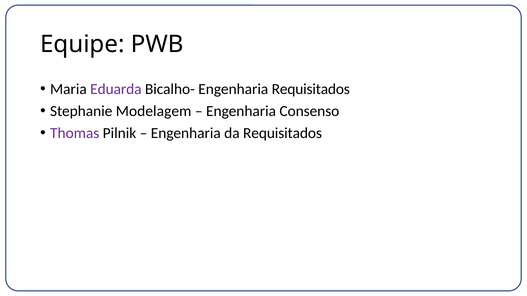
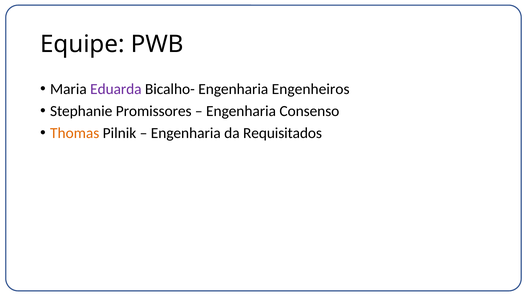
Engenharia Requisitados: Requisitados -> Engenheiros
Modelagem: Modelagem -> Promissores
Thomas colour: purple -> orange
